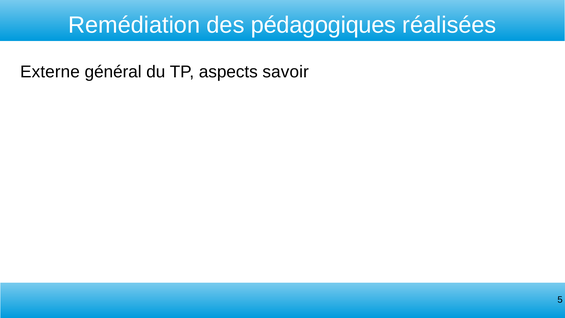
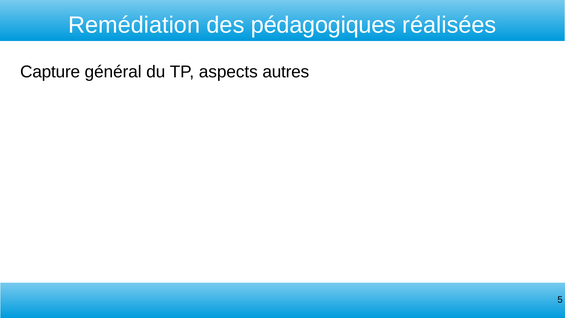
Externe: Externe -> Capture
savoir: savoir -> autres
